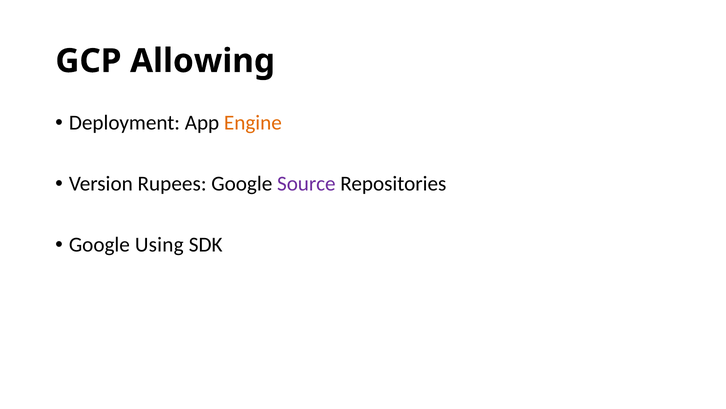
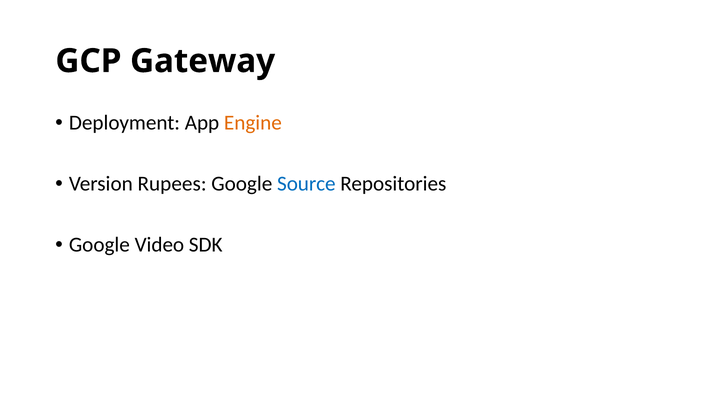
Allowing: Allowing -> Gateway
Source colour: purple -> blue
Using: Using -> Video
